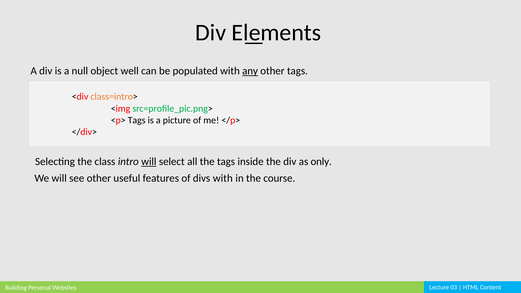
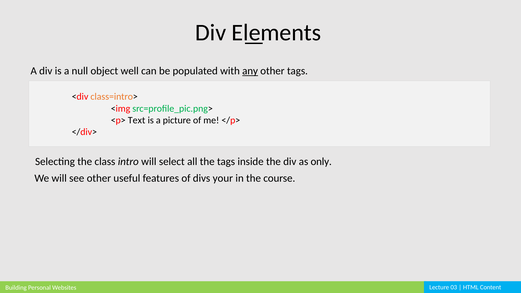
<p> Tags: Tags -> Text
will at (149, 162) underline: present -> none
divs with: with -> your
